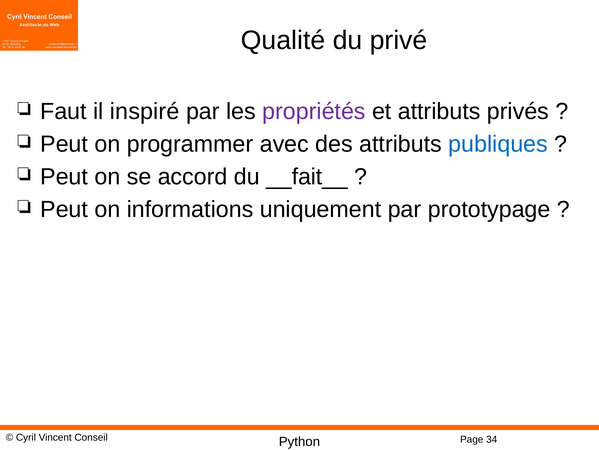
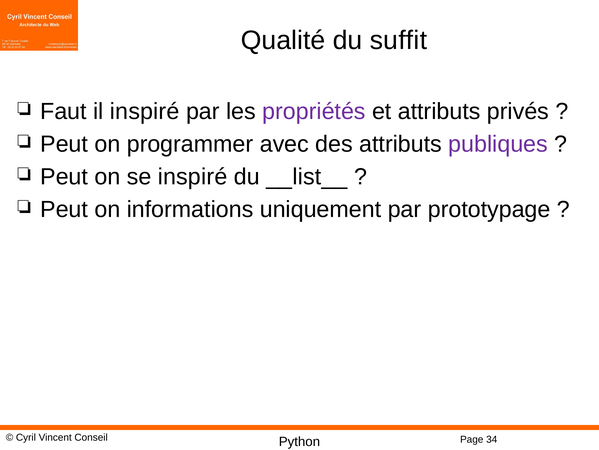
privé: privé -> suffit
publiques colour: blue -> purple
se accord: accord -> inspiré
__fait__: __fait__ -> __list__
